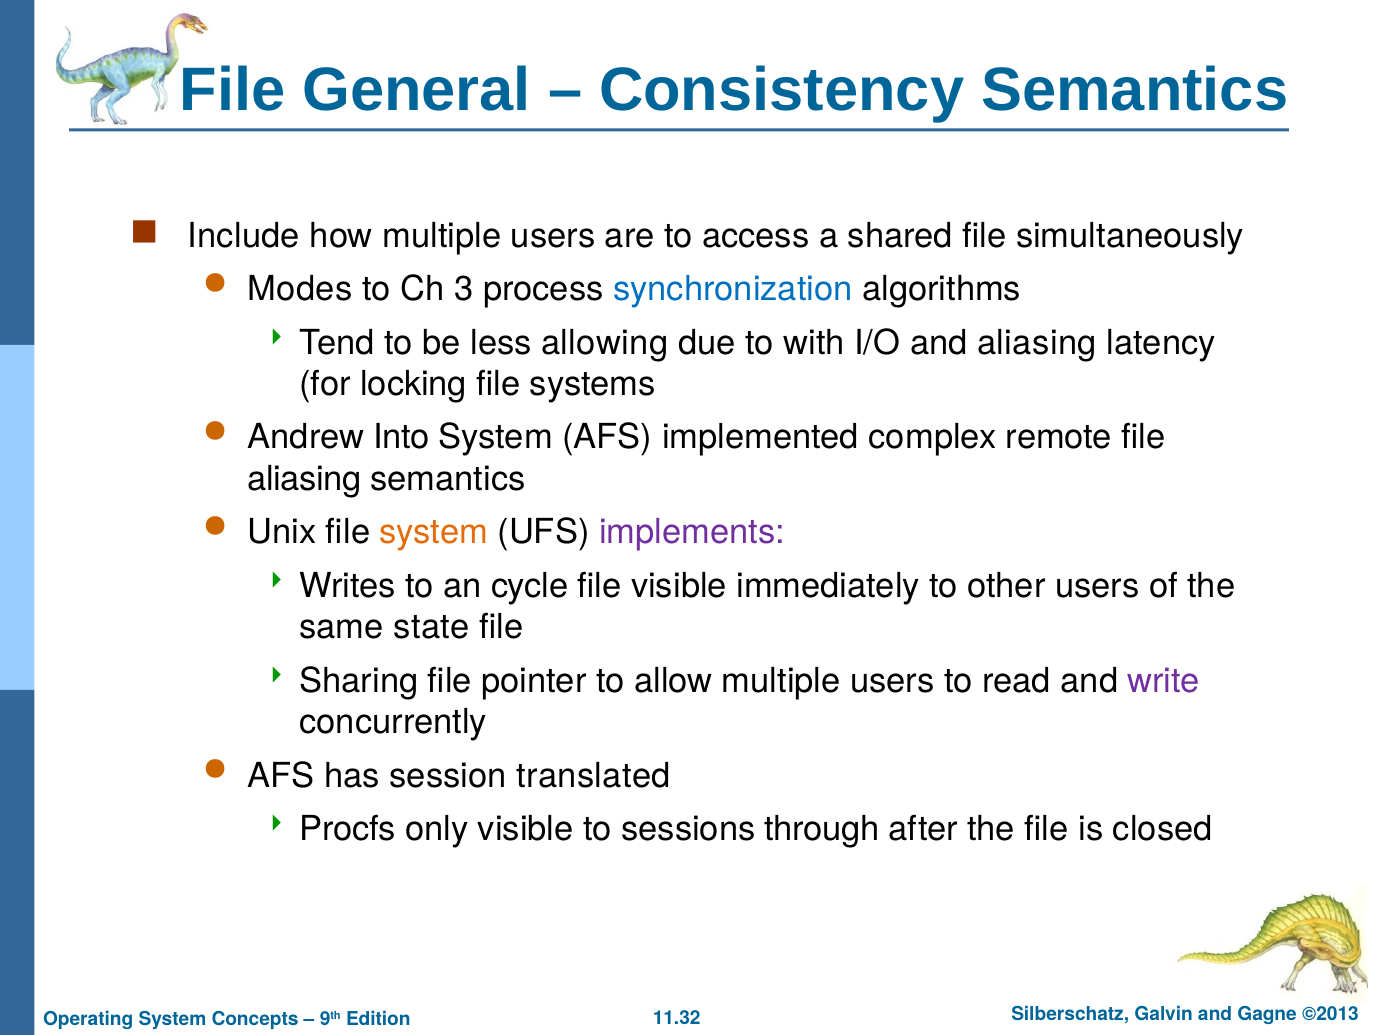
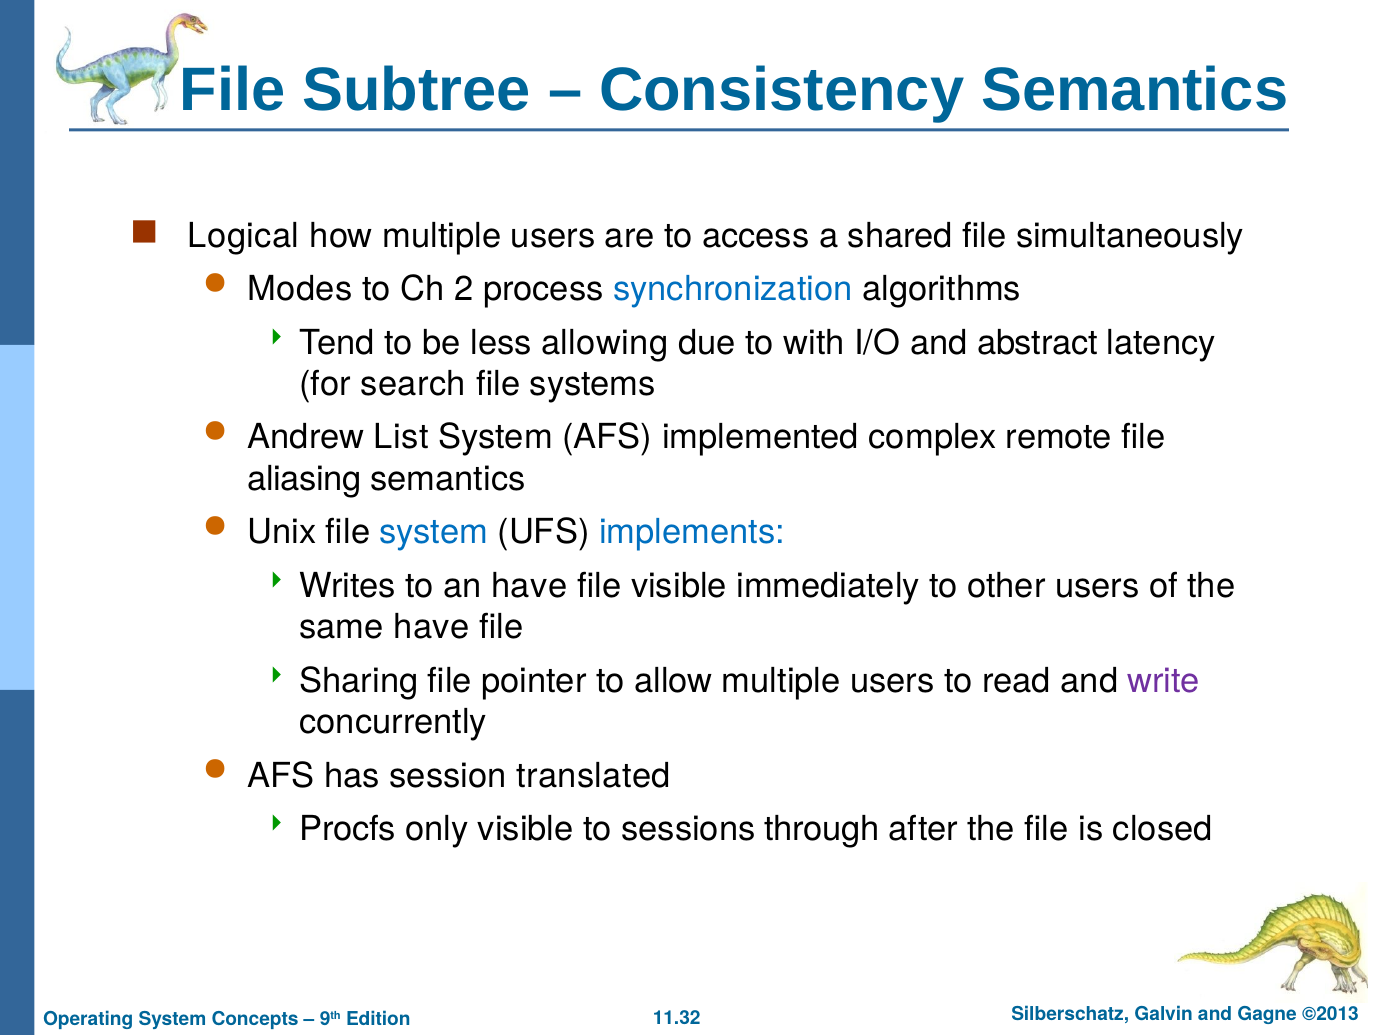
General: General -> Subtree
Include: Include -> Logical
3: 3 -> 2
and aliasing: aliasing -> abstract
locking: locking -> search
Into: Into -> List
system at (434, 533) colour: orange -> blue
implements colour: purple -> blue
an cycle: cycle -> have
same state: state -> have
